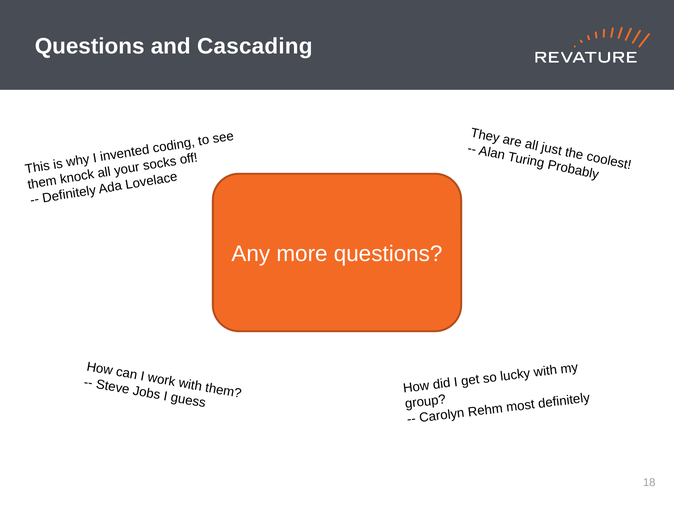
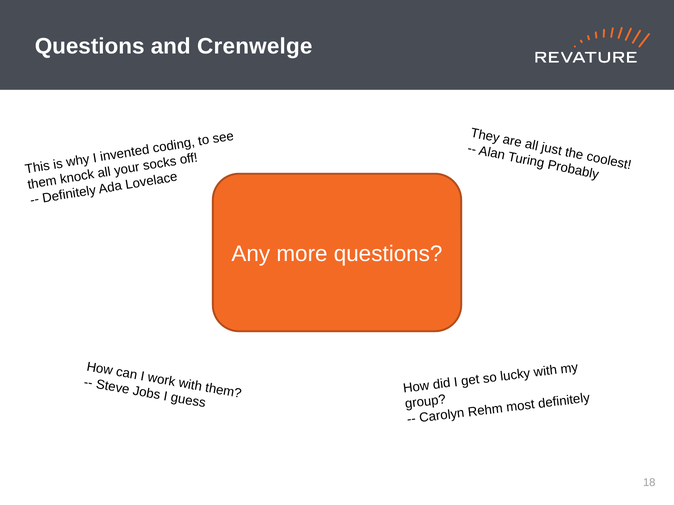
Cascading: Cascading -> Crenwelge
